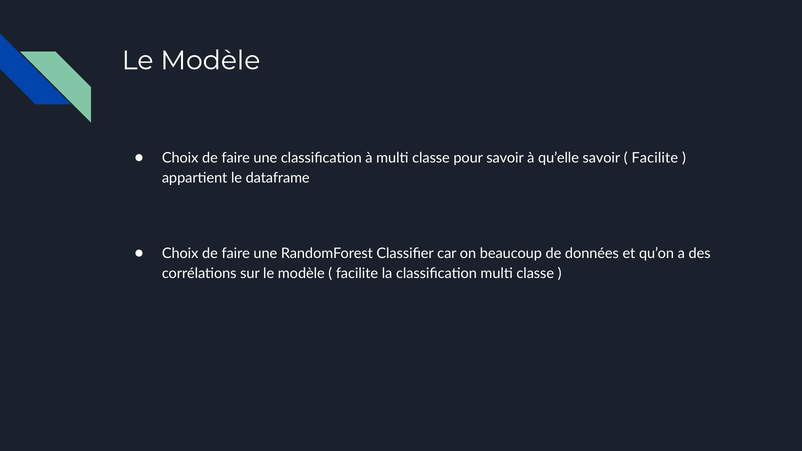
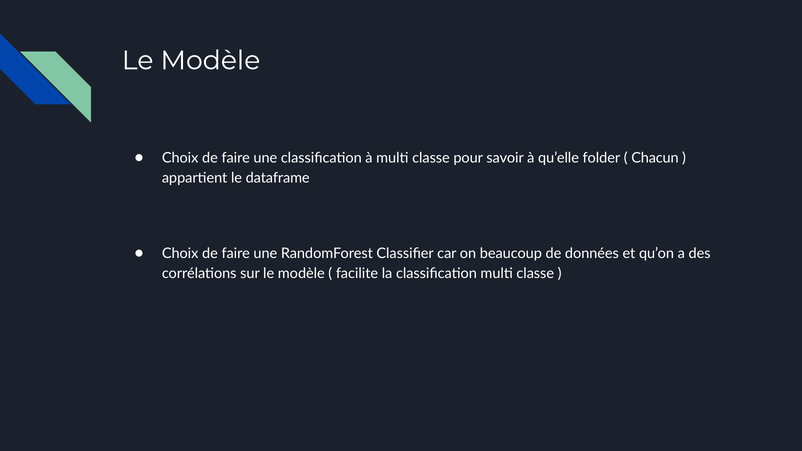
qu’elle savoir: savoir -> folder
Facilite at (655, 158): Facilite -> Chacun
